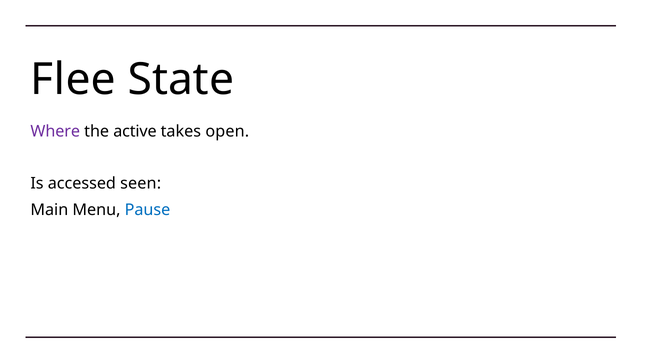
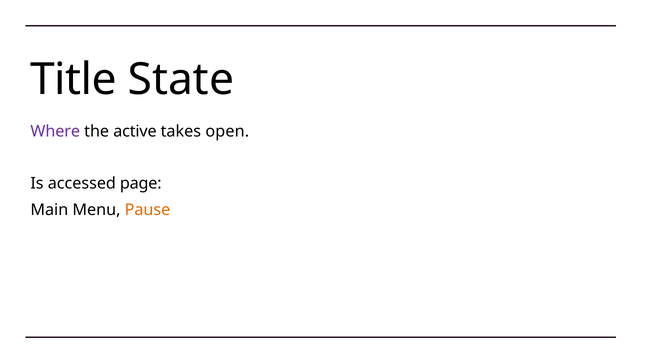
Flee: Flee -> Title
seen: seen -> page
Pause colour: blue -> orange
